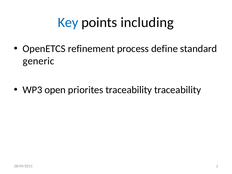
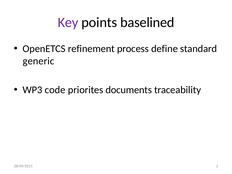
Key colour: blue -> purple
including: including -> baselined
open: open -> code
priorites traceability: traceability -> documents
